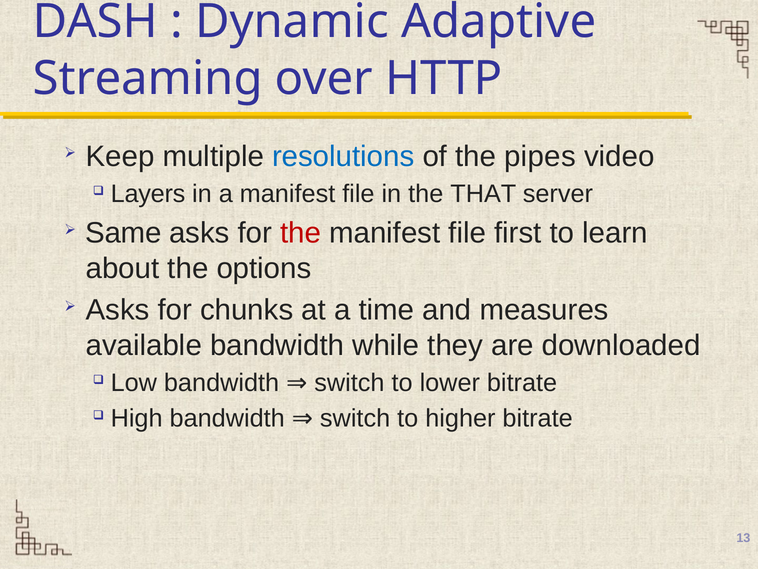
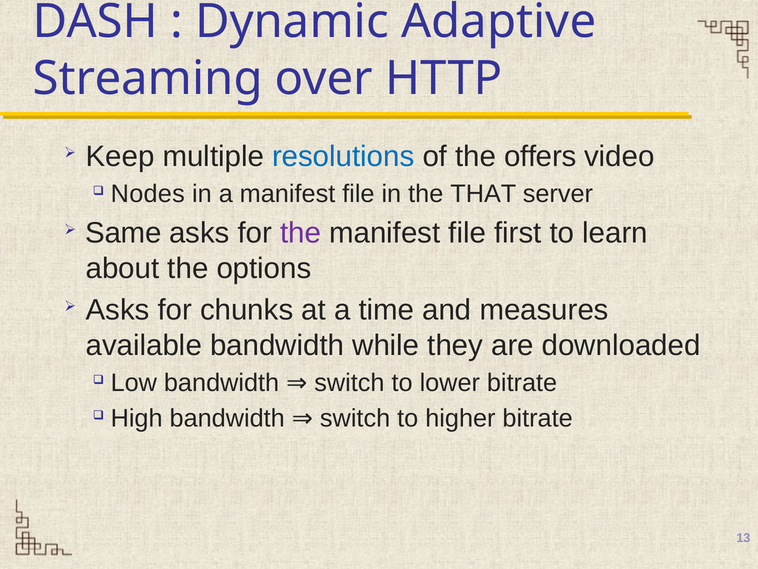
pipes: pipes -> offers
Layers: Layers -> Nodes
the at (301, 233) colour: red -> purple
